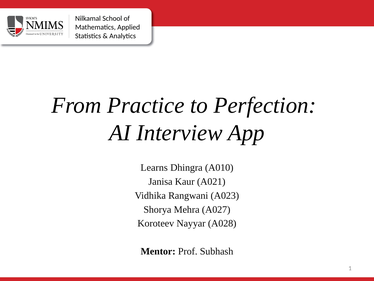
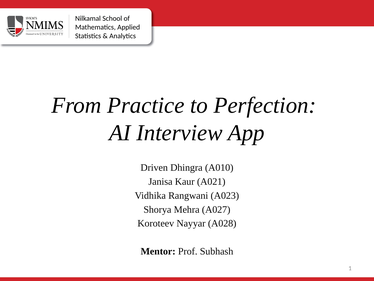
Learns: Learns -> Driven
